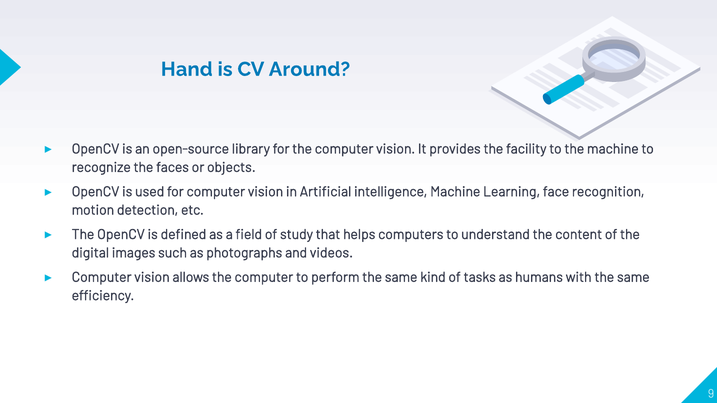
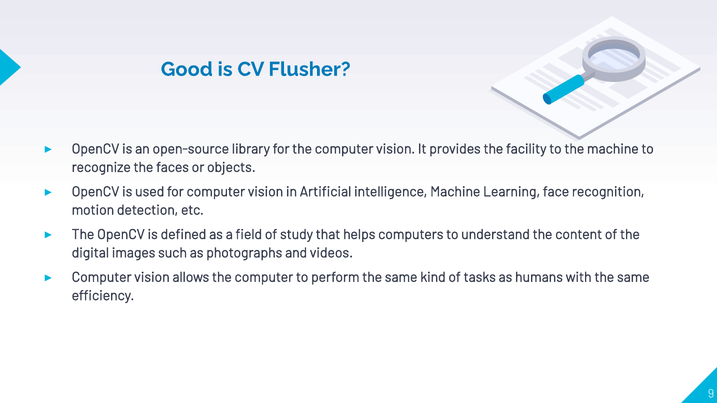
Hand: Hand -> Good
Around: Around -> Flusher
